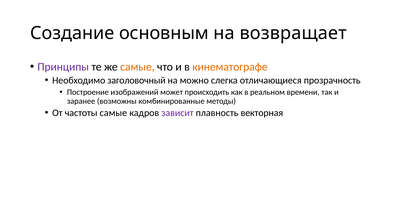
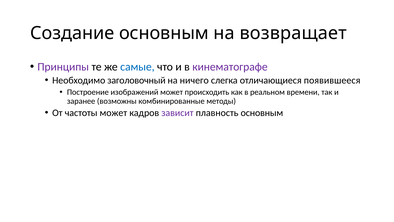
самые at (137, 67) colour: orange -> blue
кинематографе colour: orange -> purple
можно: можно -> ничего
прозрачность: прозрачность -> появившееся
частоты самые: самые -> может
плавность векторная: векторная -> основным
